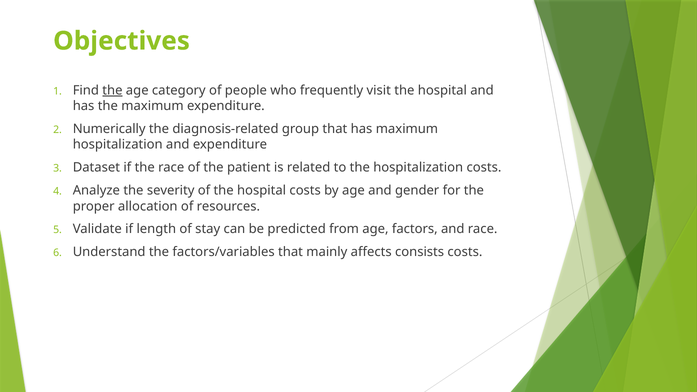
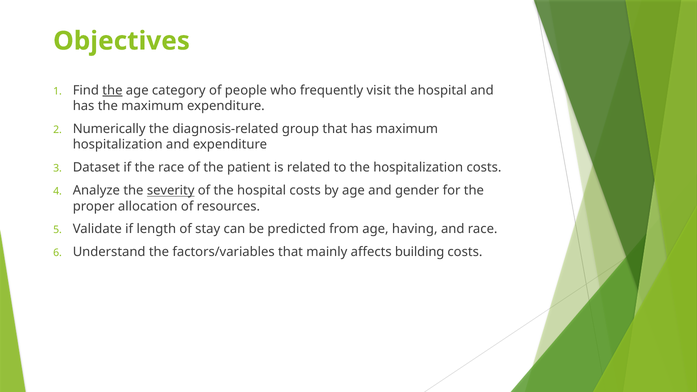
severity underline: none -> present
factors: factors -> having
consists: consists -> building
